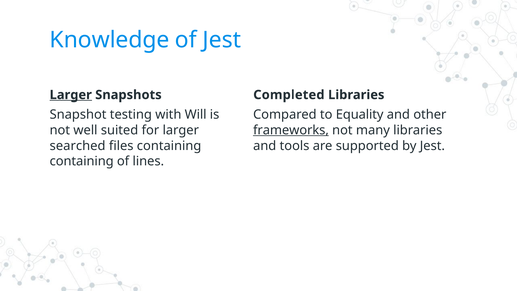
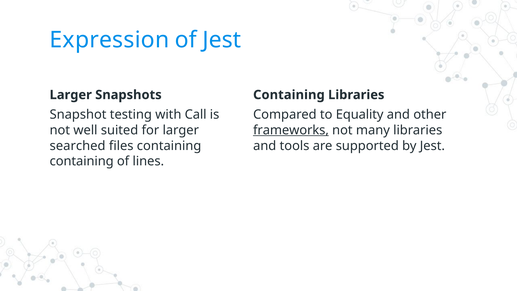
Knowledge: Knowledge -> Expression
Larger at (71, 95) underline: present -> none
Completed at (289, 95): Completed -> Containing
Will: Will -> Call
